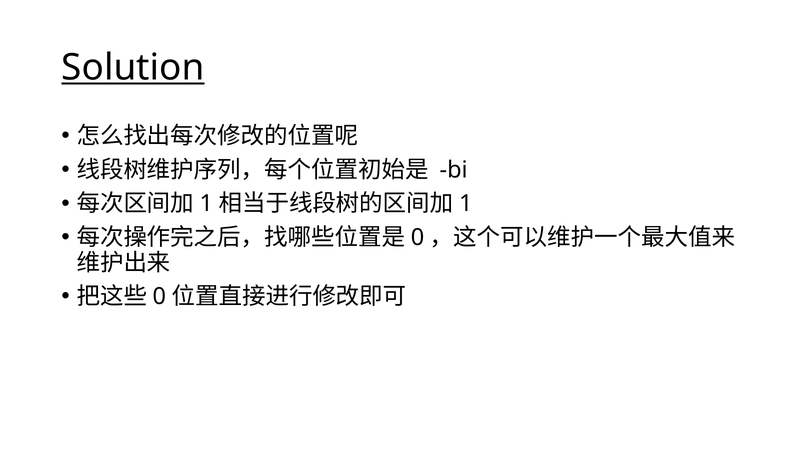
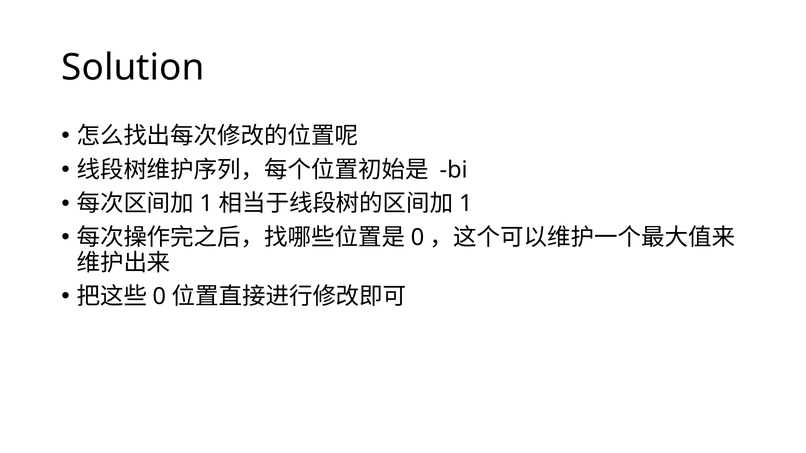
Solution underline: present -> none
